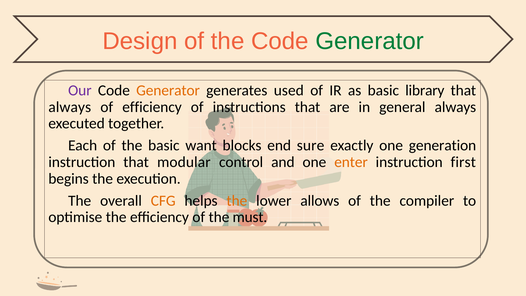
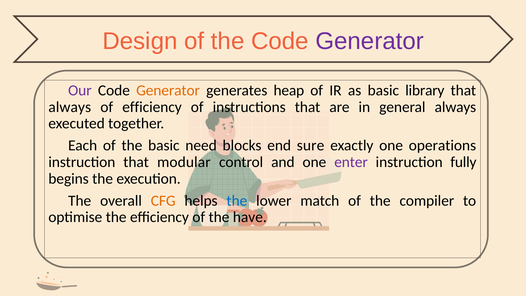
Generator at (370, 41) colour: green -> purple
used: used -> heap
want: want -> need
generation: generation -> operations
enter colour: orange -> purple
first: first -> fully
the at (237, 201) colour: orange -> blue
allows: allows -> match
must: must -> have
